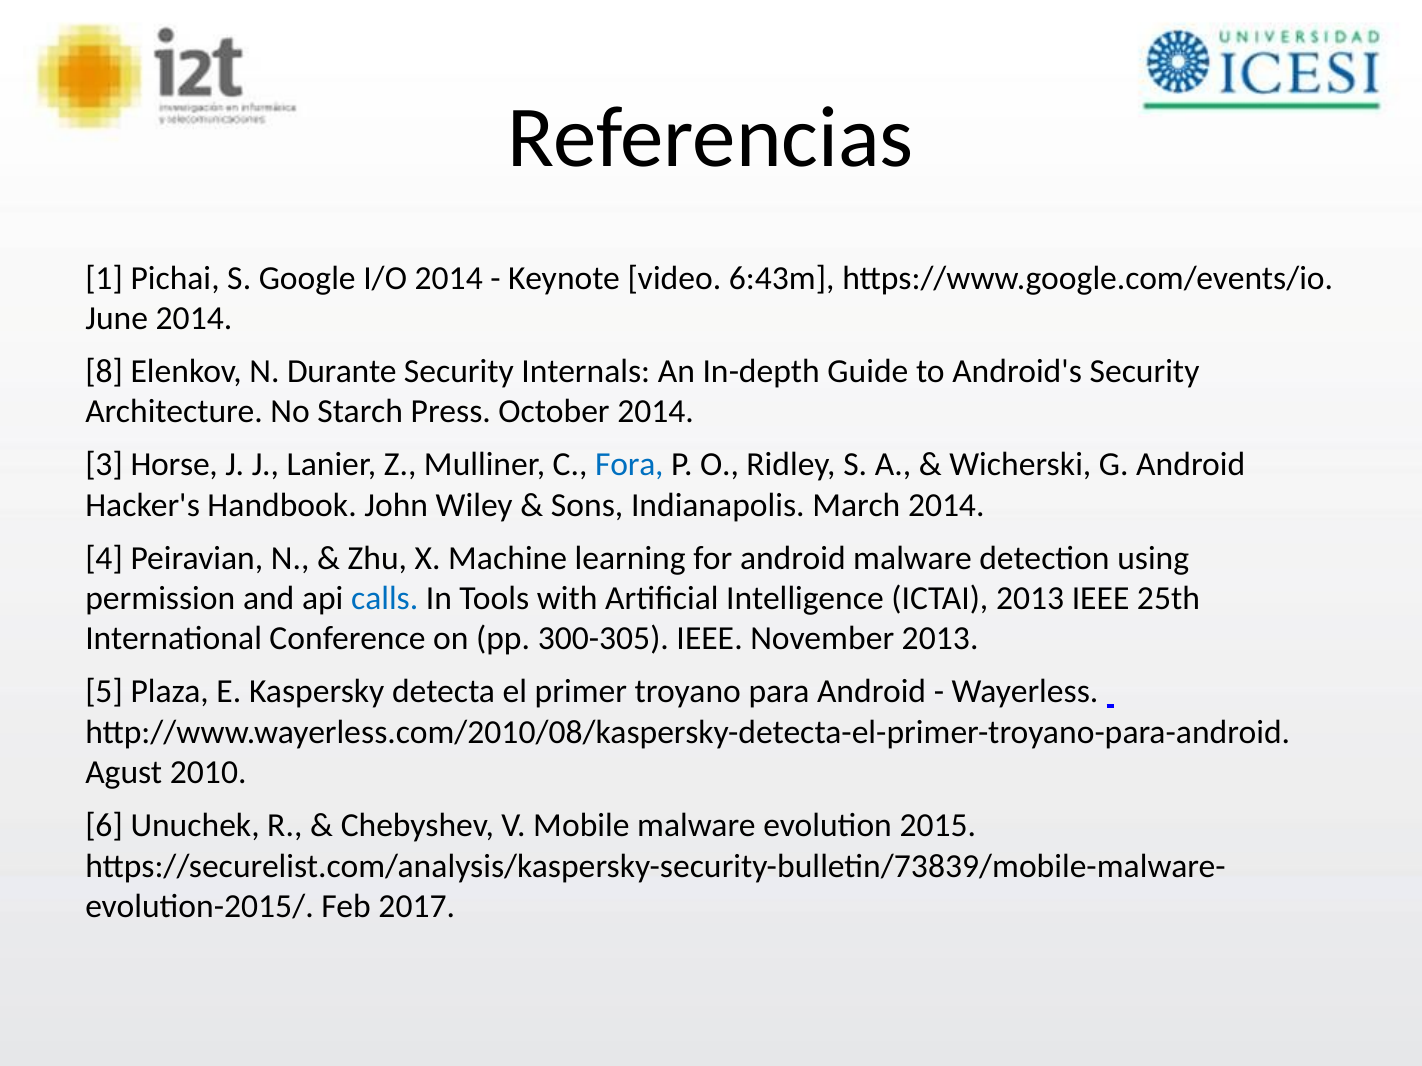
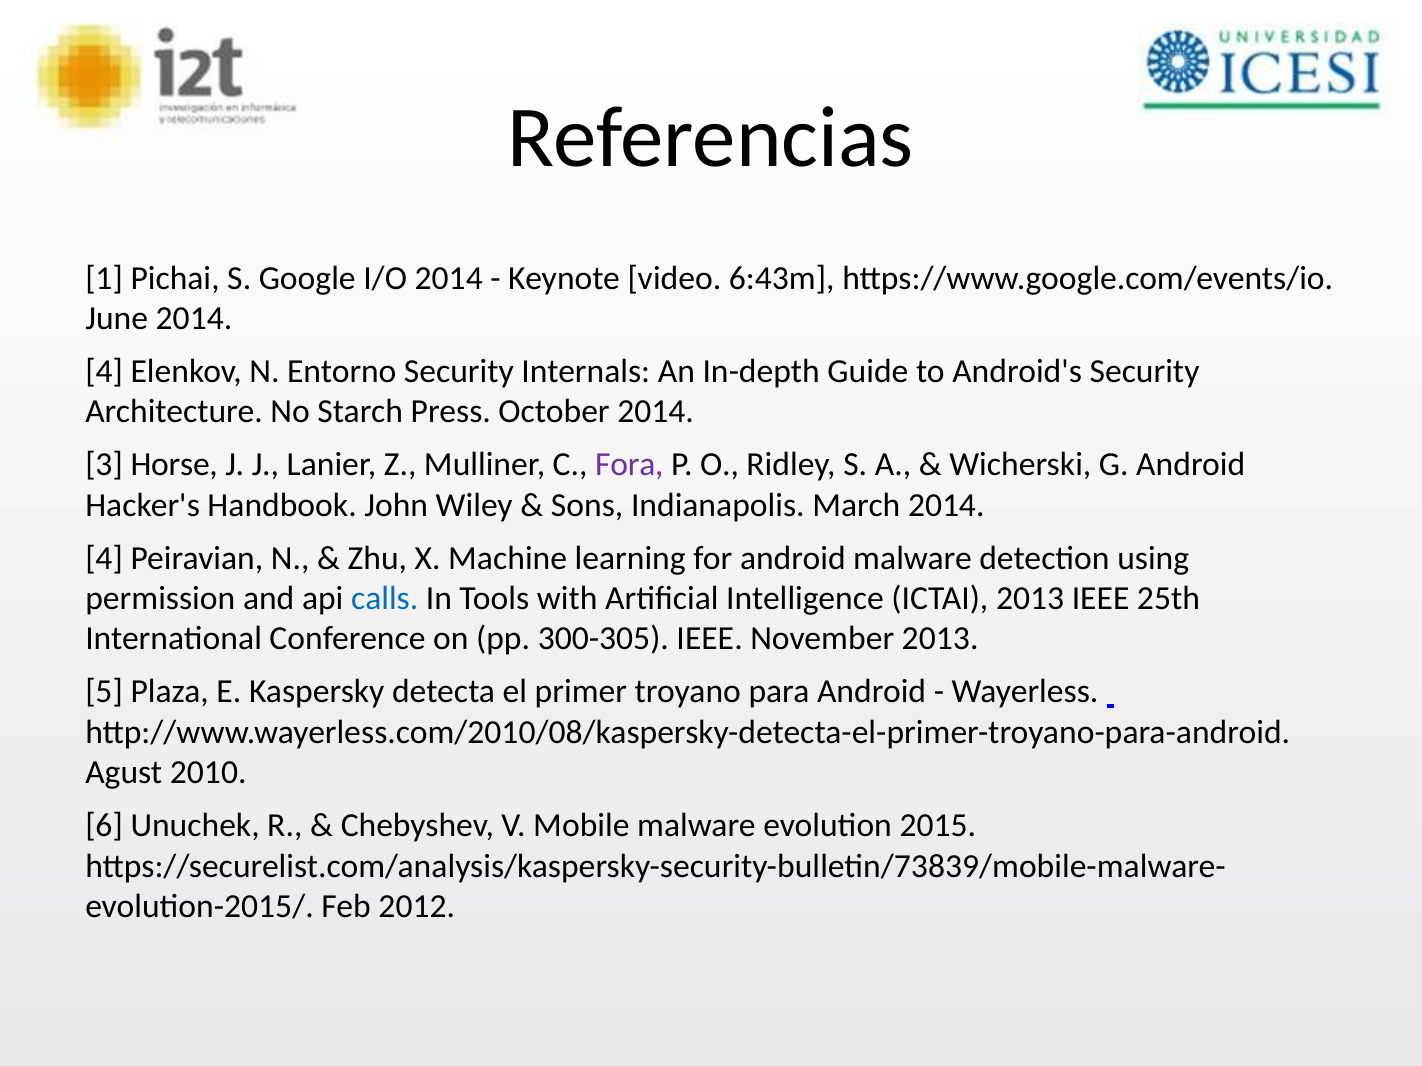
8 at (104, 372): 8 -> 4
Durante: Durante -> Entorno
Fora colour: blue -> purple
2017: 2017 -> 2012
